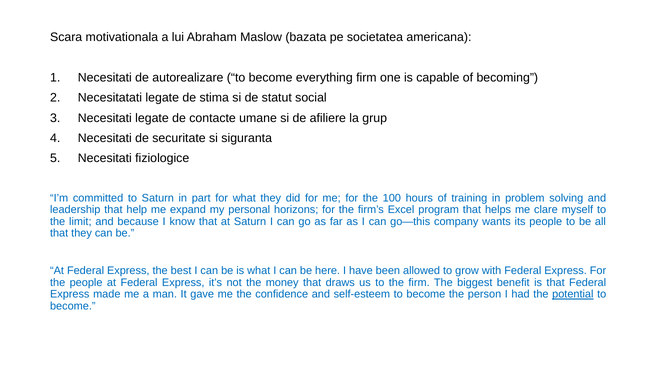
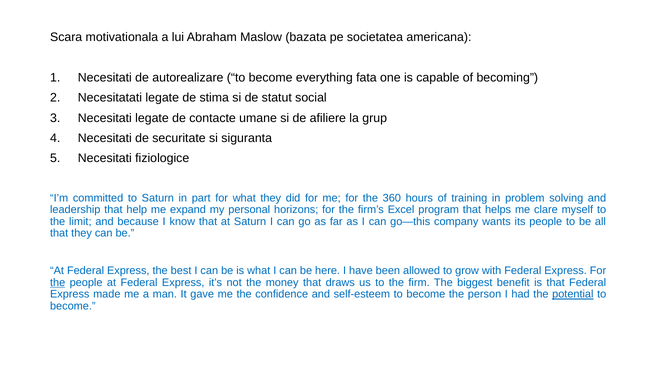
everything firm: firm -> fata
100: 100 -> 360
the at (58, 282) underline: none -> present
